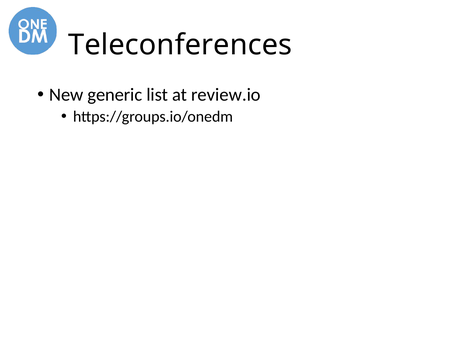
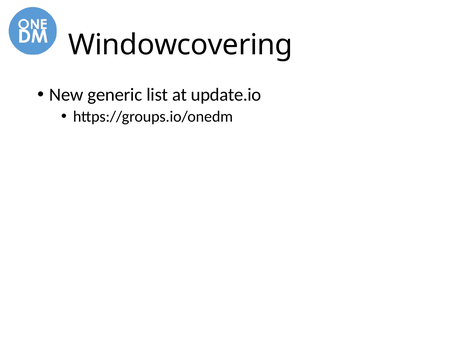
Teleconferences: Teleconferences -> Windowcovering
review.io: review.io -> update.io
